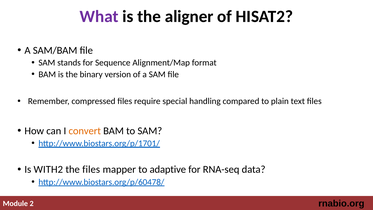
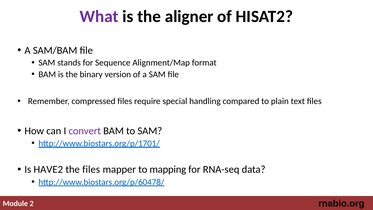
convert colour: orange -> purple
WITH2: WITH2 -> HAVE2
adaptive: adaptive -> mapping
